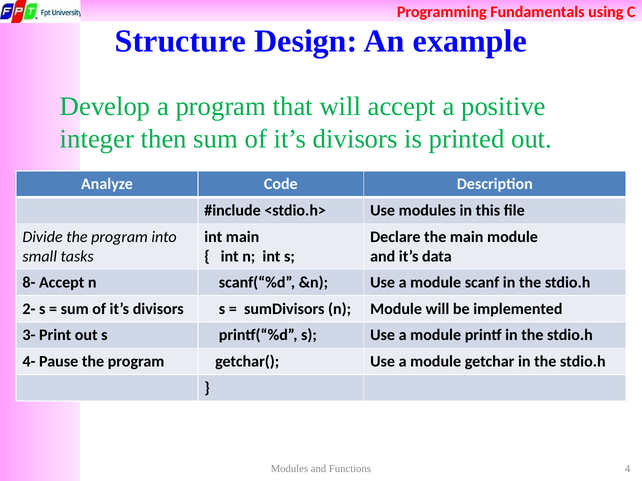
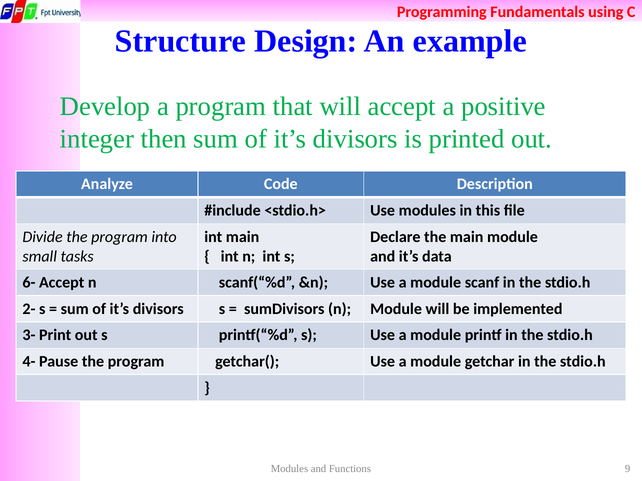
8-: 8- -> 6-
4: 4 -> 9
